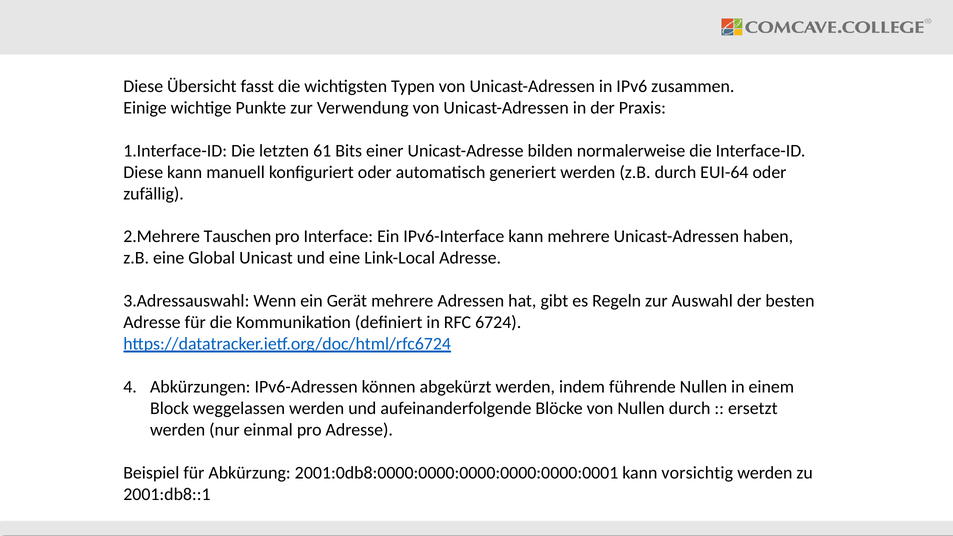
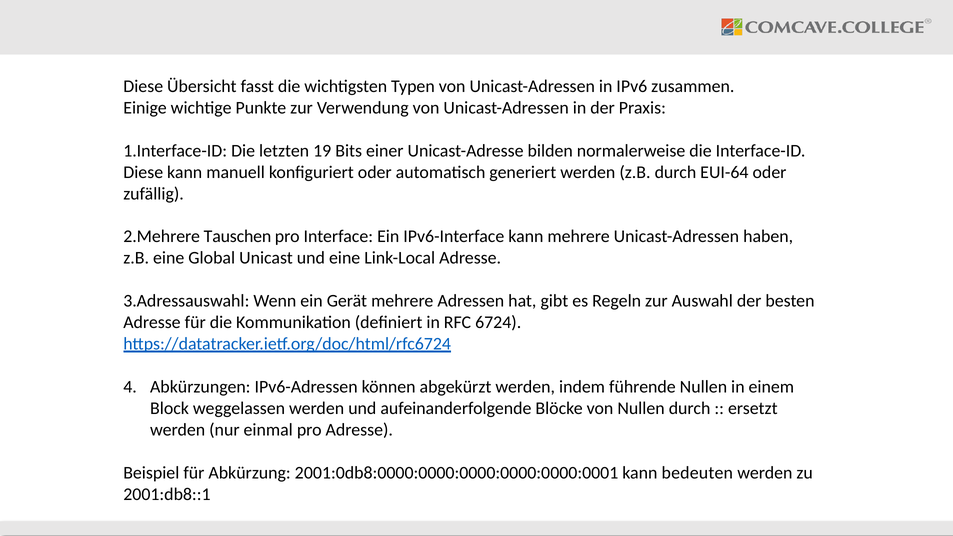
61: 61 -> 19
vorsichtig: vorsichtig -> bedeuten
